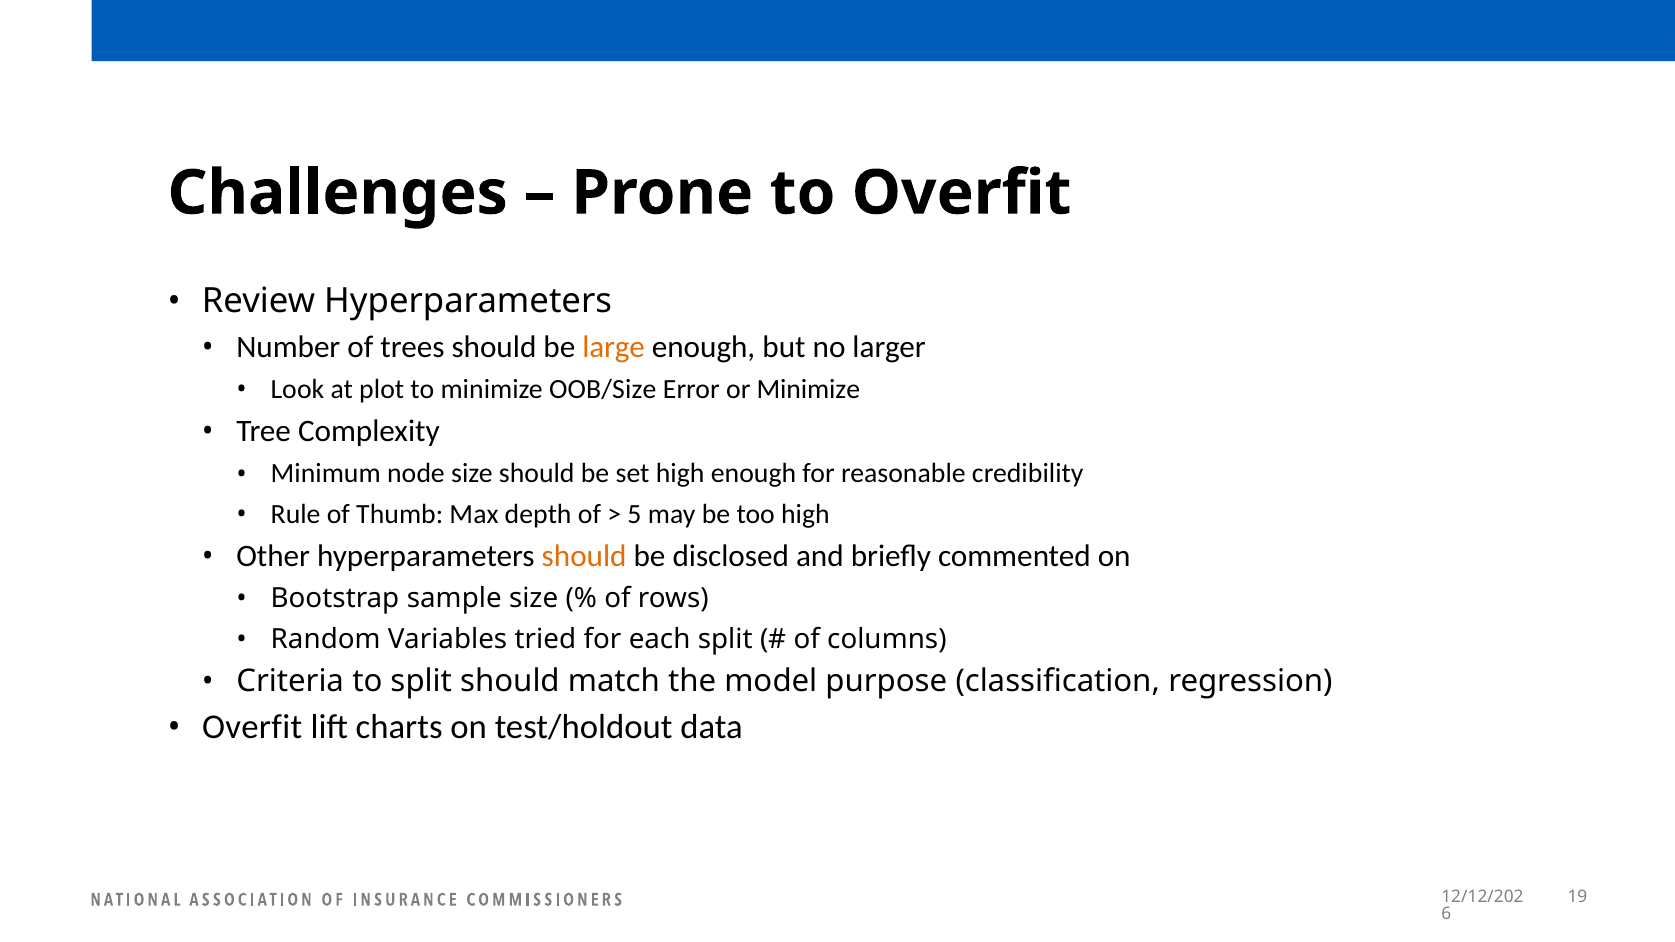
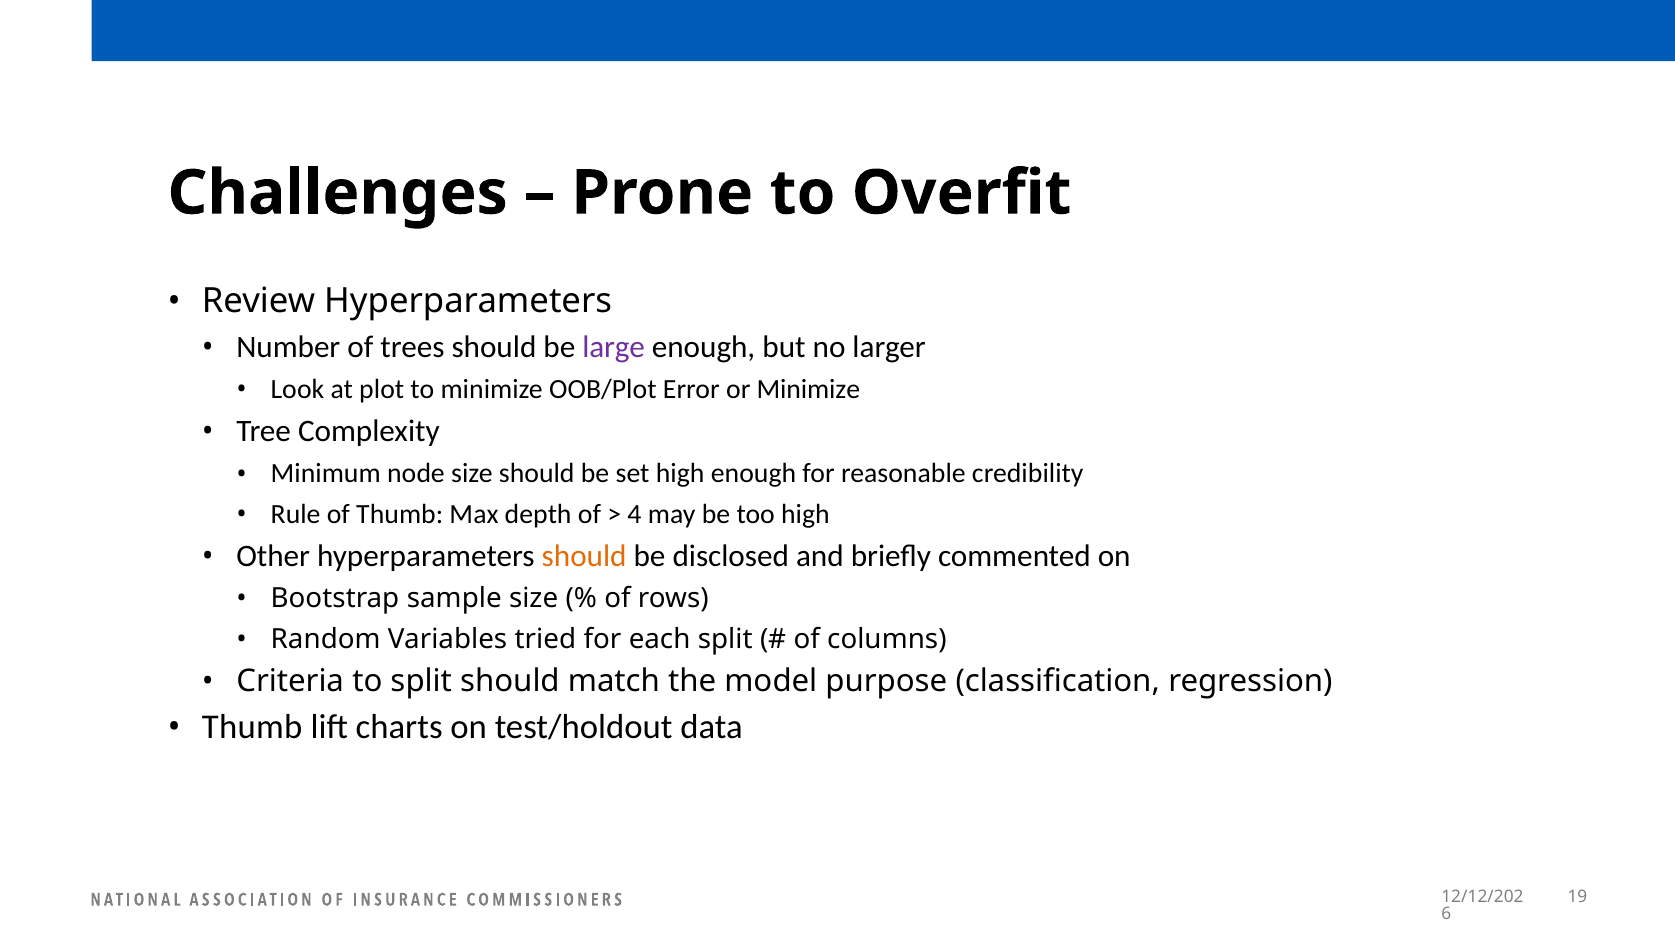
large colour: orange -> purple
OOB/Size: OOB/Size -> OOB/Plot
5: 5 -> 4
Overfit at (252, 727): Overfit -> Thumb
